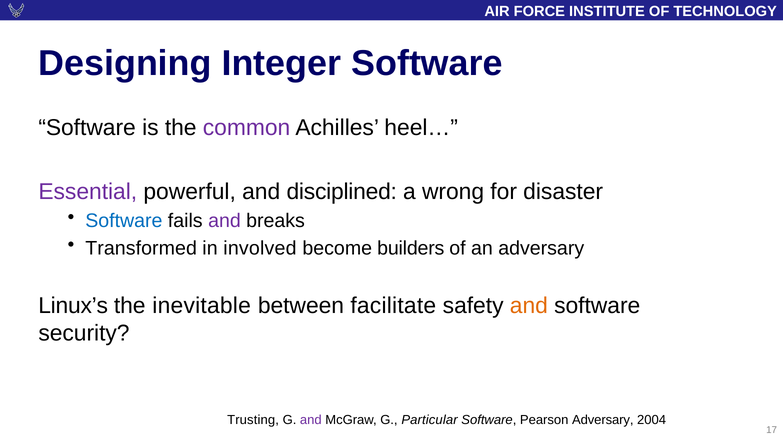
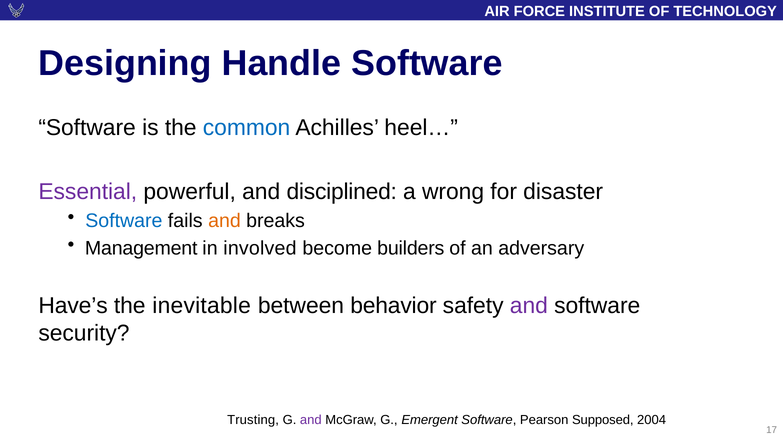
Integer: Integer -> Handle
common colour: purple -> blue
and at (224, 220) colour: purple -> orange
Transformed: Transformed -> Management
Linux’s: Linux’s -> Have’s
facilitate: facilitate -> behavior
and at (529, 305) colour: orange -> purple
Particular: Particular -> Emergent
Pearson Adversary: Adversary -> Supposed
